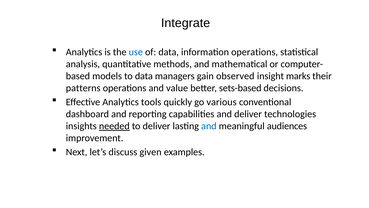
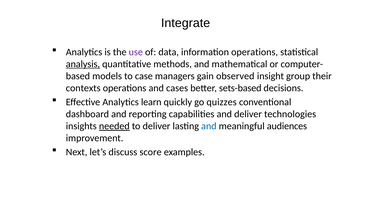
use colour: blue -> purple
analysis underline: none -> present
to data: data -> case
marks: marks -> group
patterns: patterns -> contexts
value: value -> cases
tools: tools -> learn
various: various -> quizzes
given: given -> score
